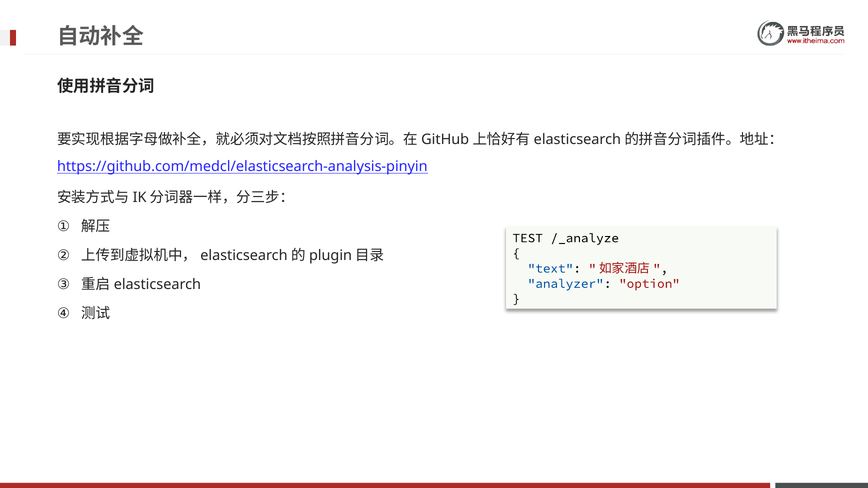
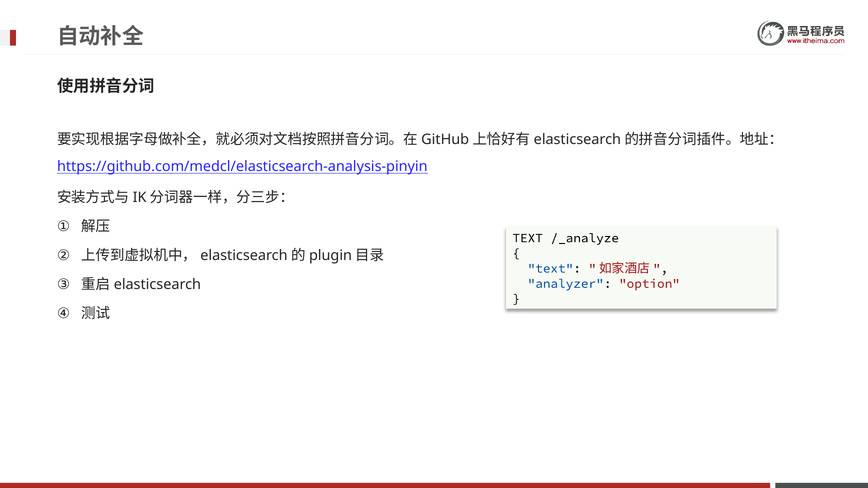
TEST at (528, 238): TEST -> TEXT
